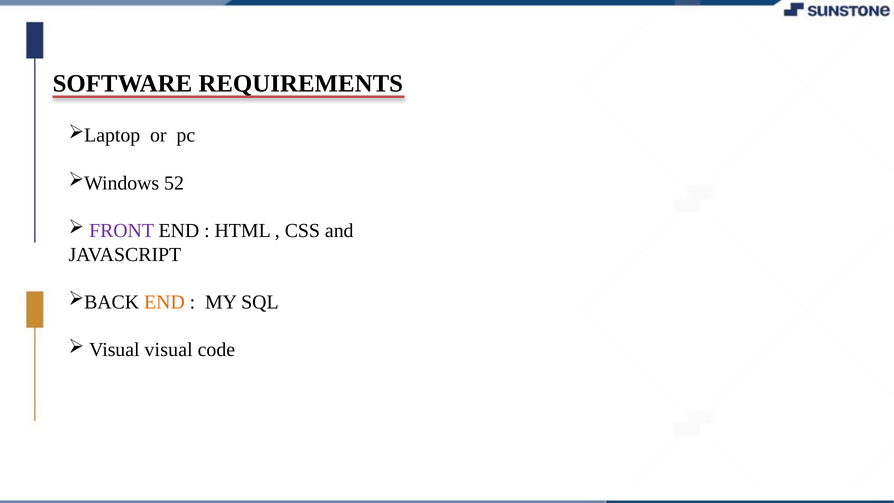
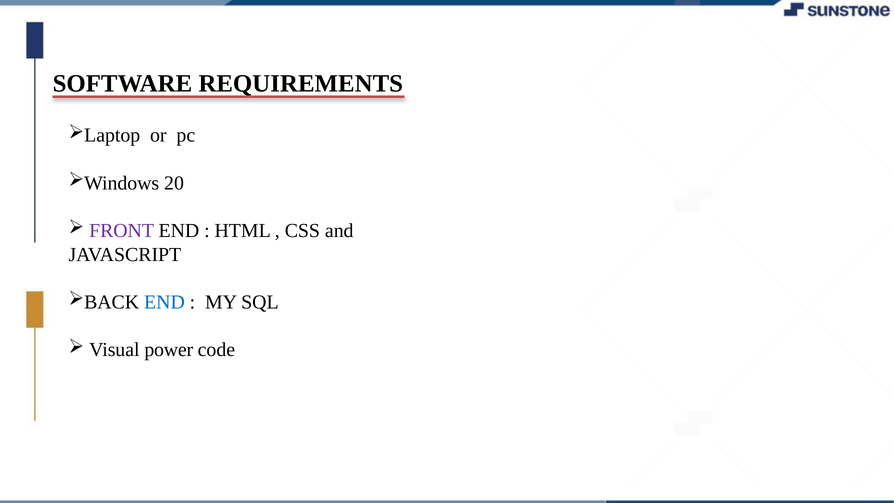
52: 52 -> 20
END at (164, 302) colour: orange -> blue
Visual visual: visual -> power
